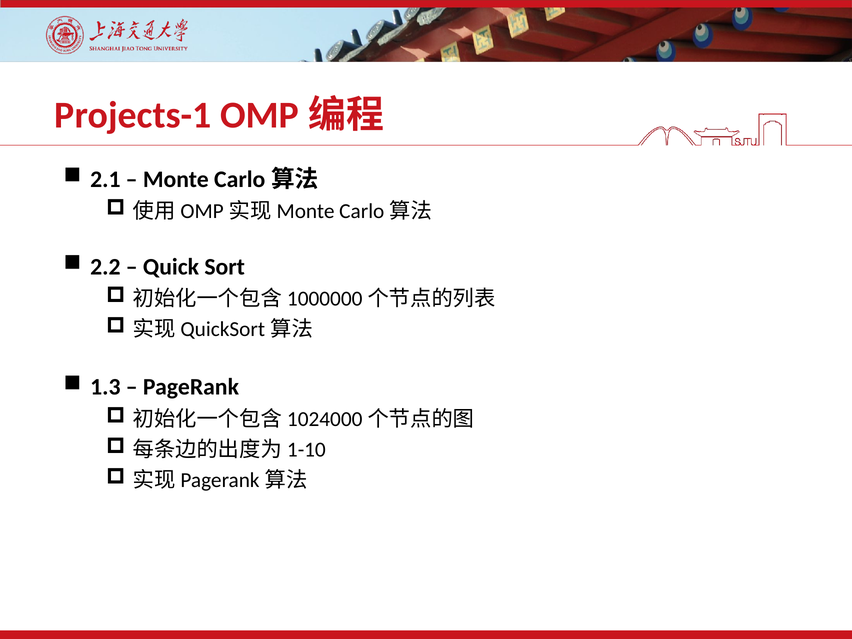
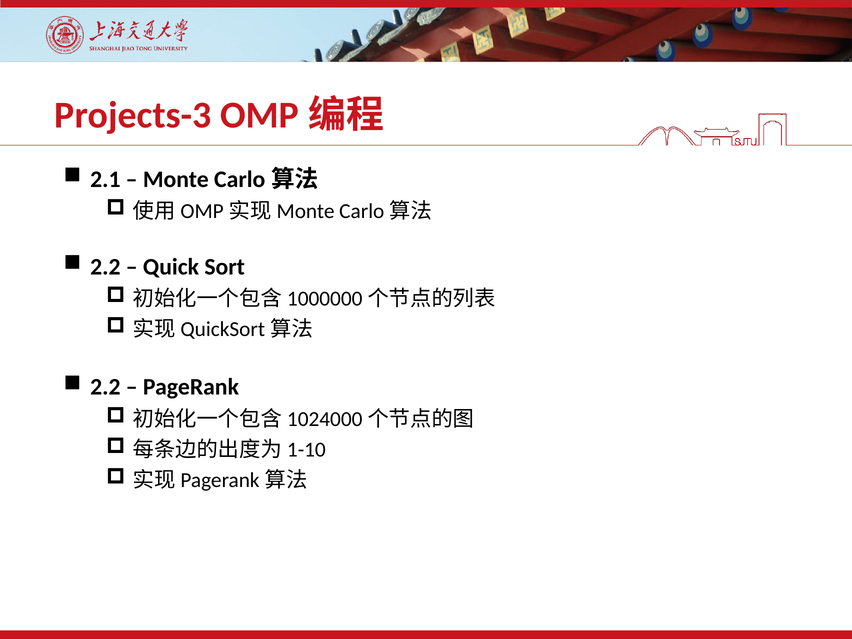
Projects-1: Projects-1 -> Projects-3
1.3 at (105, 387): 1.3 -> 2.2
